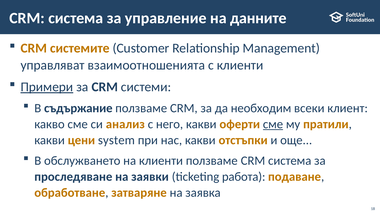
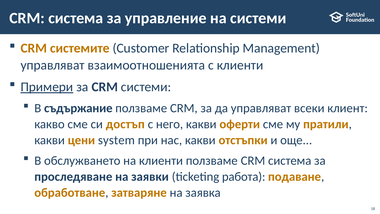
на данните: данните -> системи
да необходим: необходим -> управляват
анализ: анализ -> достъп
сме at (273, 124) underline: present -> none
